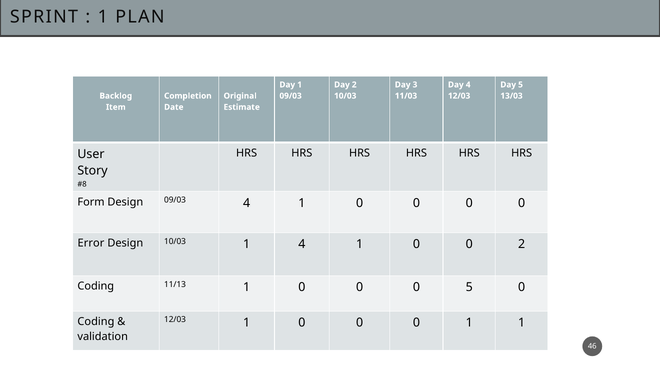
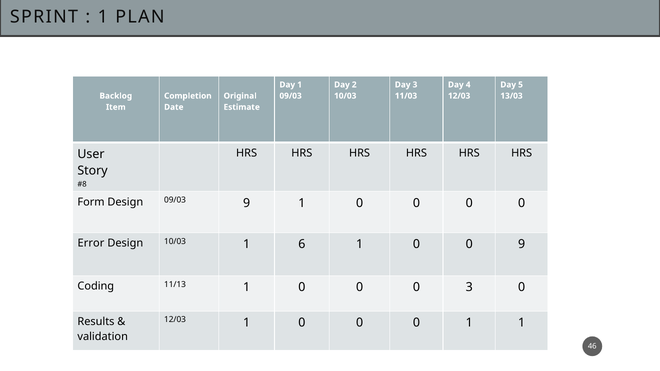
09/03 4: 4 -> 9
1 4: 4 -> 6
0 2: 2 -> 9
0 5: 5 -> 3
Coding at (96, 322): Coding -> Results
